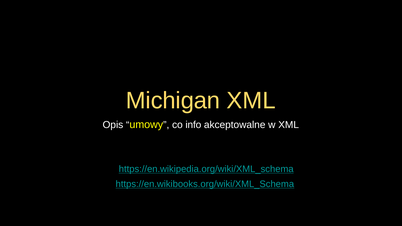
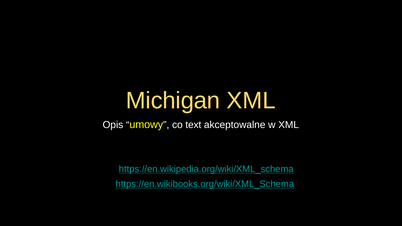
info: info -> text
